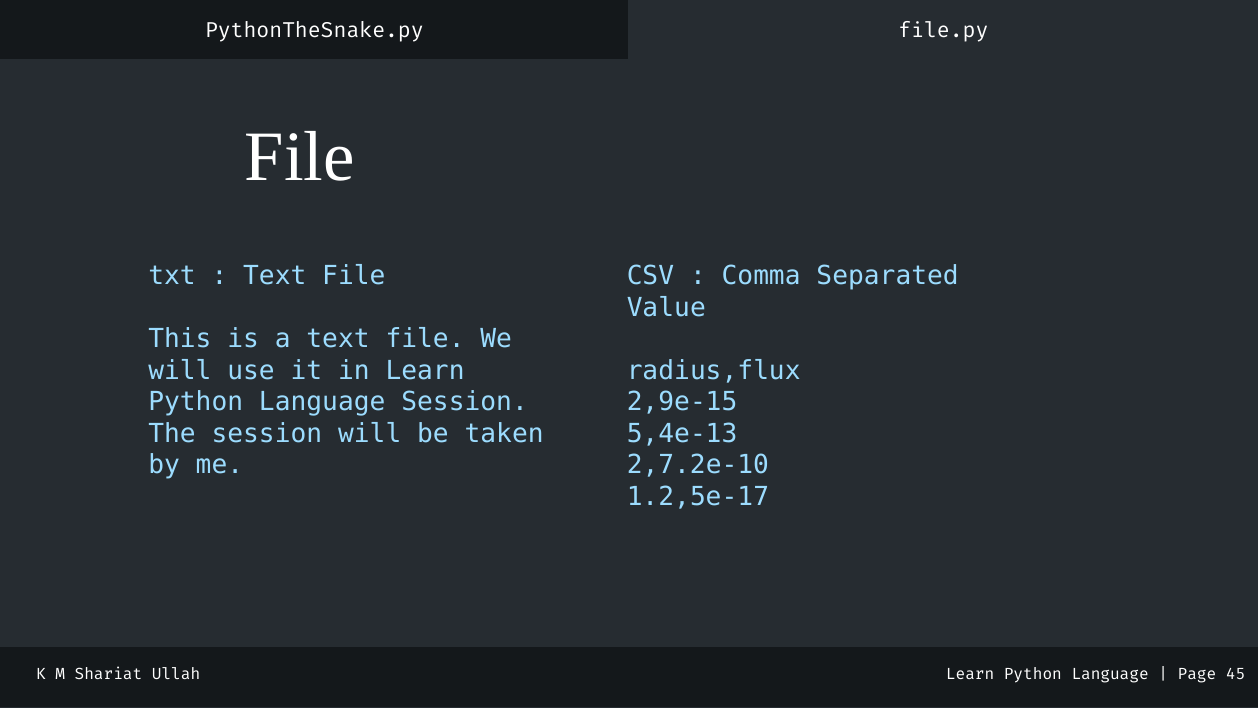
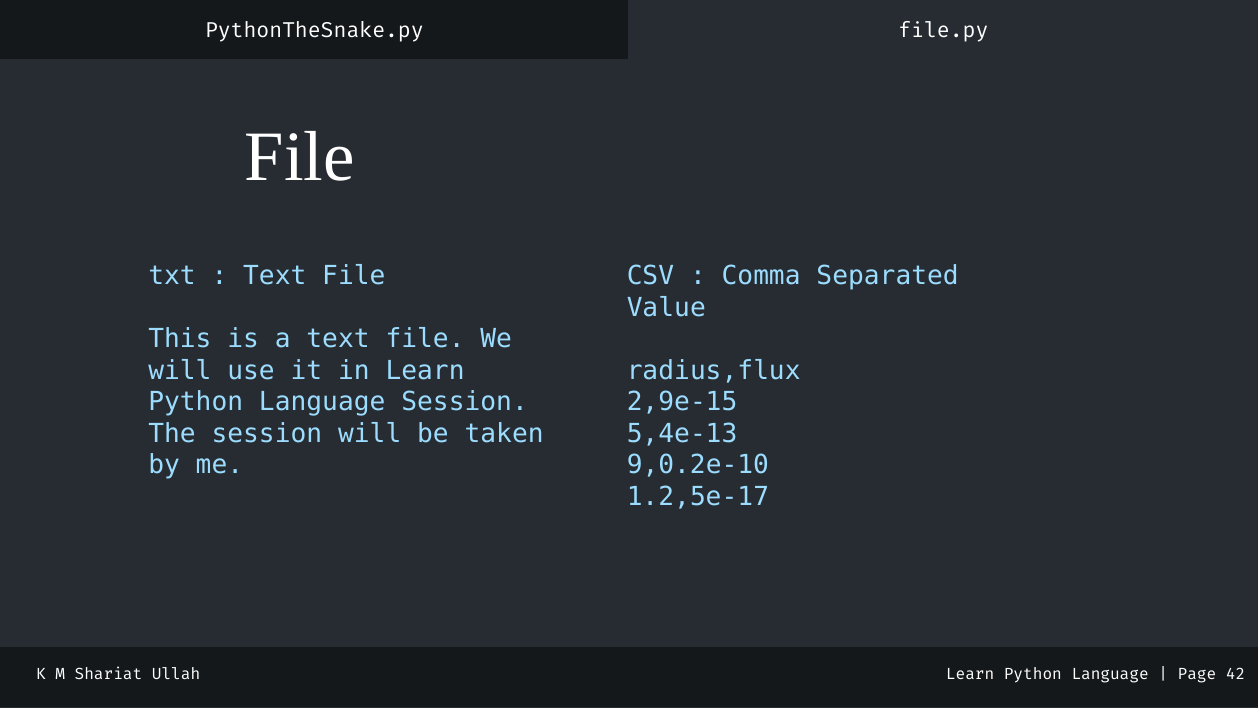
2,7.2e-10: 2,7.2e-10 -> 9,0.2e-10
45: 45 -> 42
